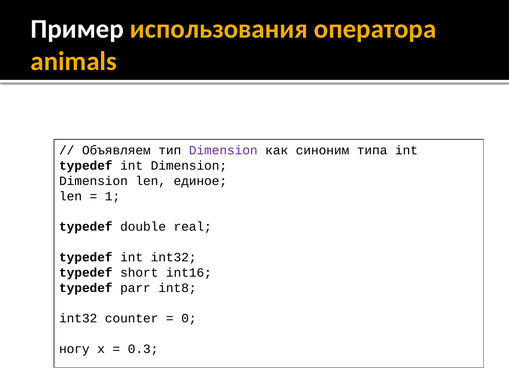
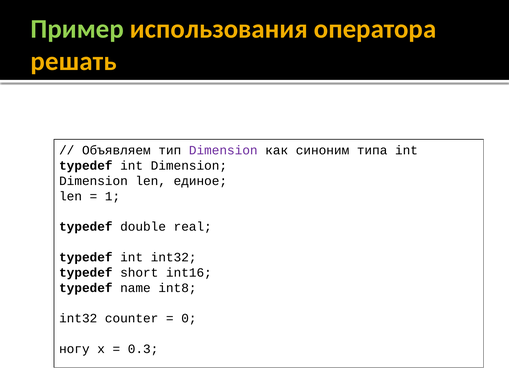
Пример colour: white -> light green
animals: animals -> решать
parr: parr -> name
